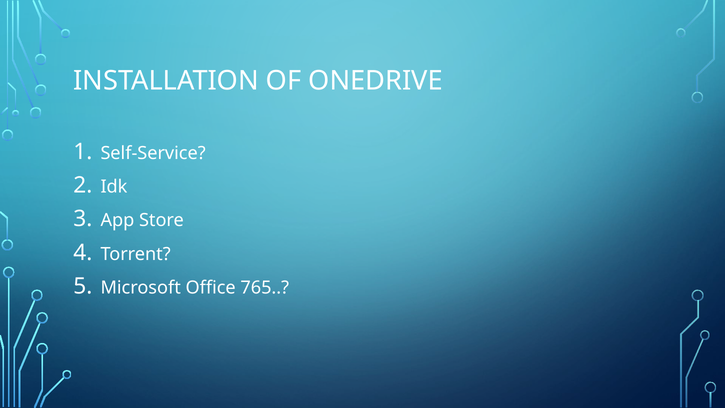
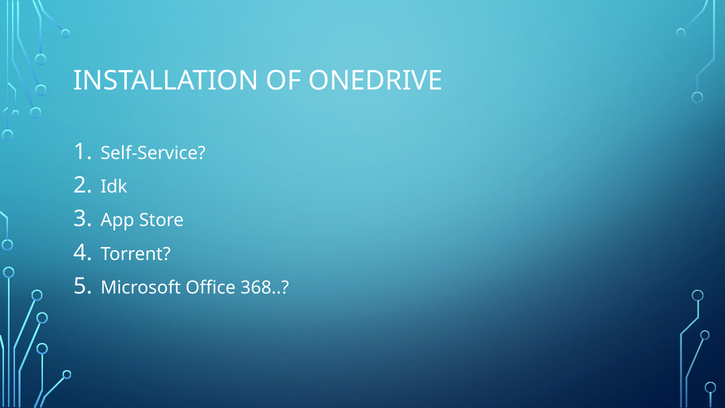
765: 765 -> 368
